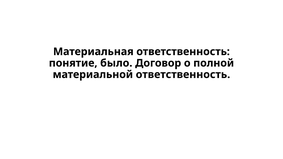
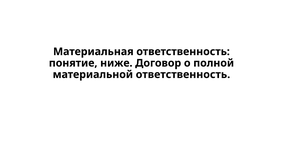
было: было -> ниже
